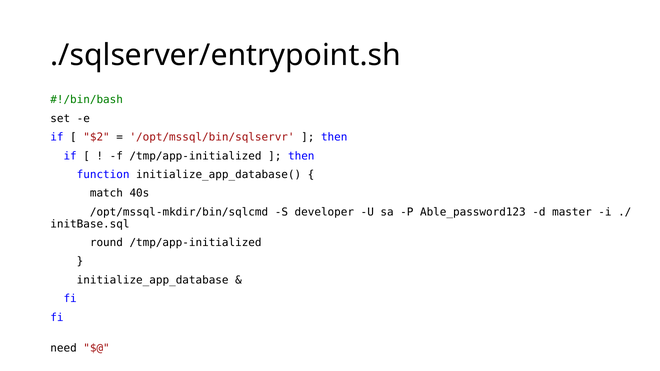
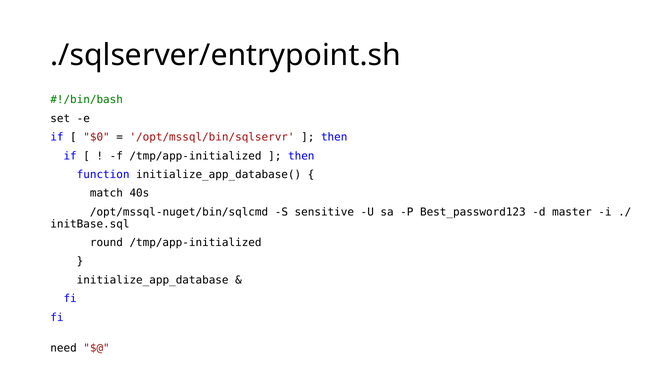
$2: $2 -> $0
/opt/mssql-mkdir/bin/sqlcmd: /opt/mssql-mkdir/bin/sqlcmd -> /opt/mssql-nuget/bin/sqlcmd
developer: developer -> sensitive
Able_password123: Able_password123 -> Best_password123
